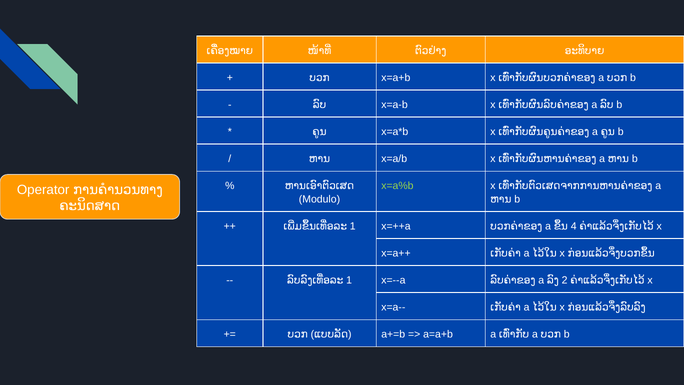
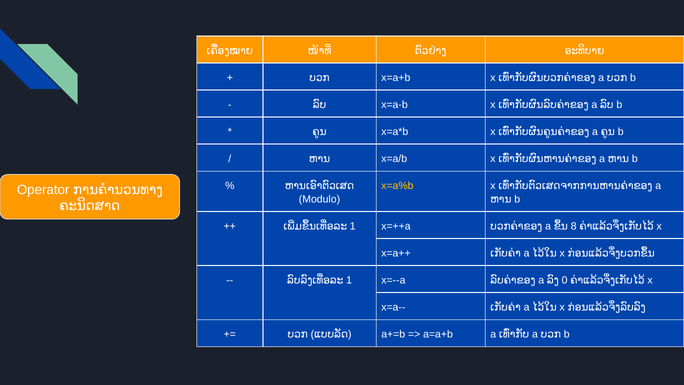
x=a%b colour: light green -> yellow
4: 4 -> 8
2: 2 -> 0
